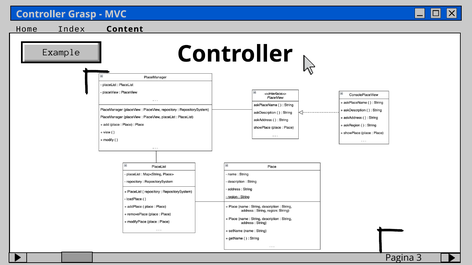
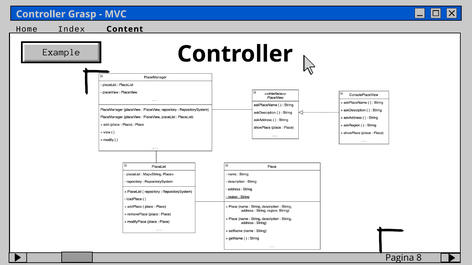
3: 3 -> 8
